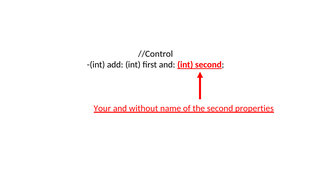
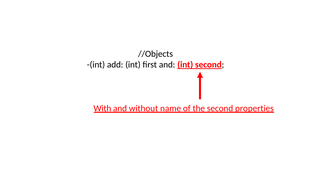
//Control: //Control -> //Objects
Your: Your -> With
